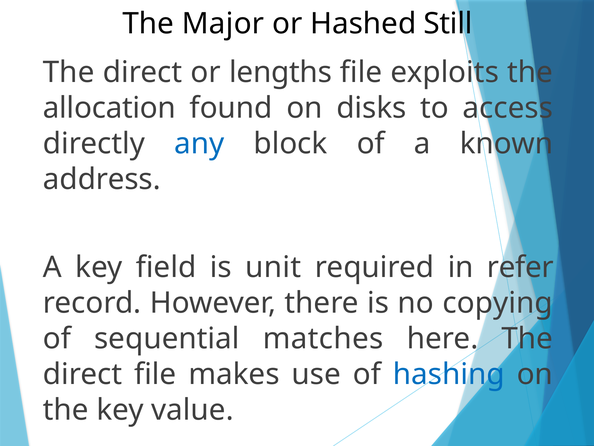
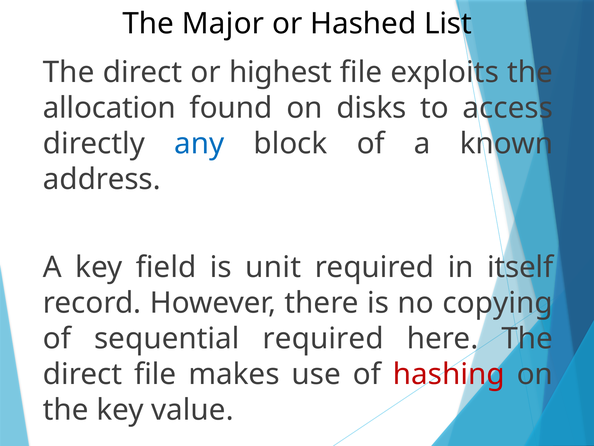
Still: Still -> List
lengths: lengths -> highest
refer: refer -> itself
sequential matches: matches -> required
hashing colour: blue -> red
